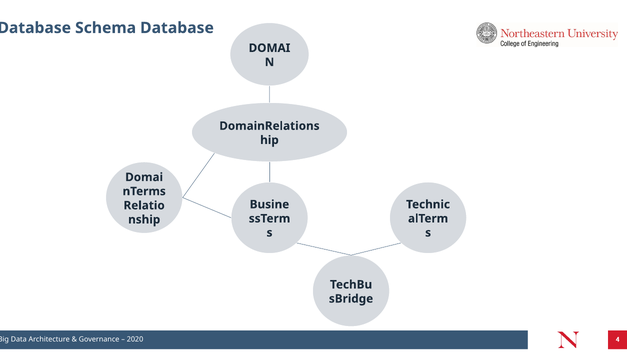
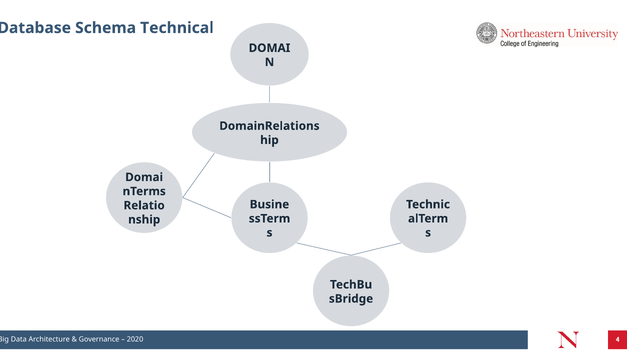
Schema Database: Database -> Technical
